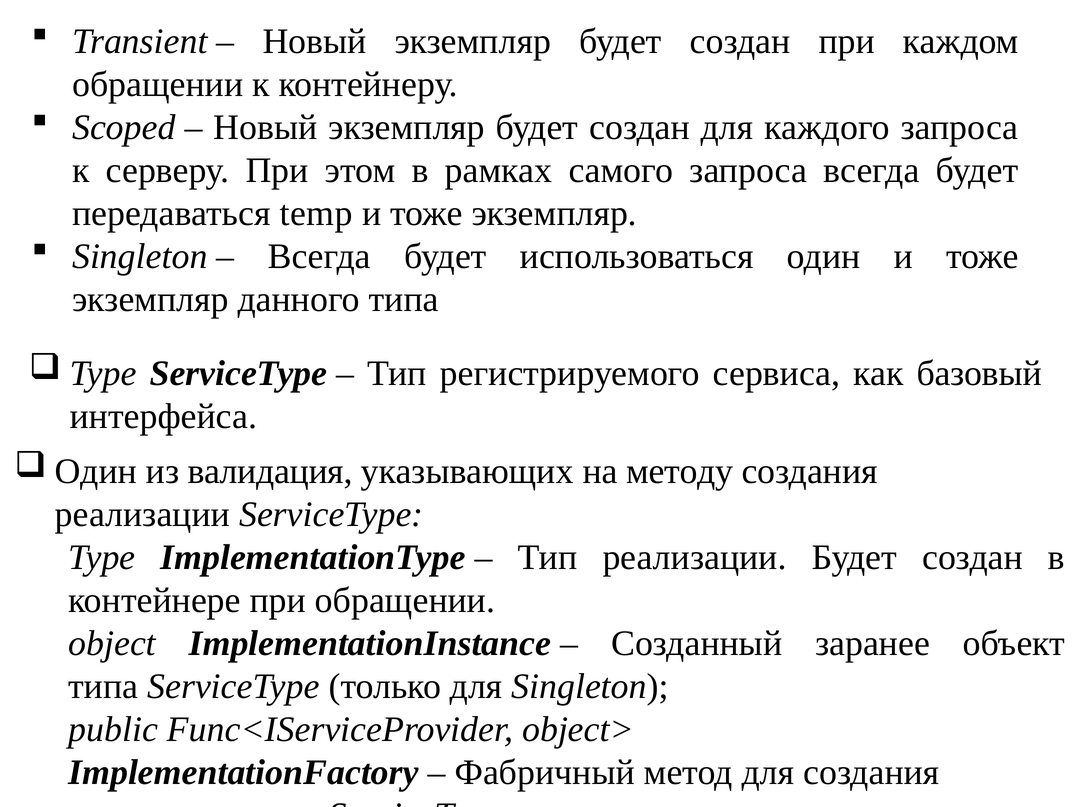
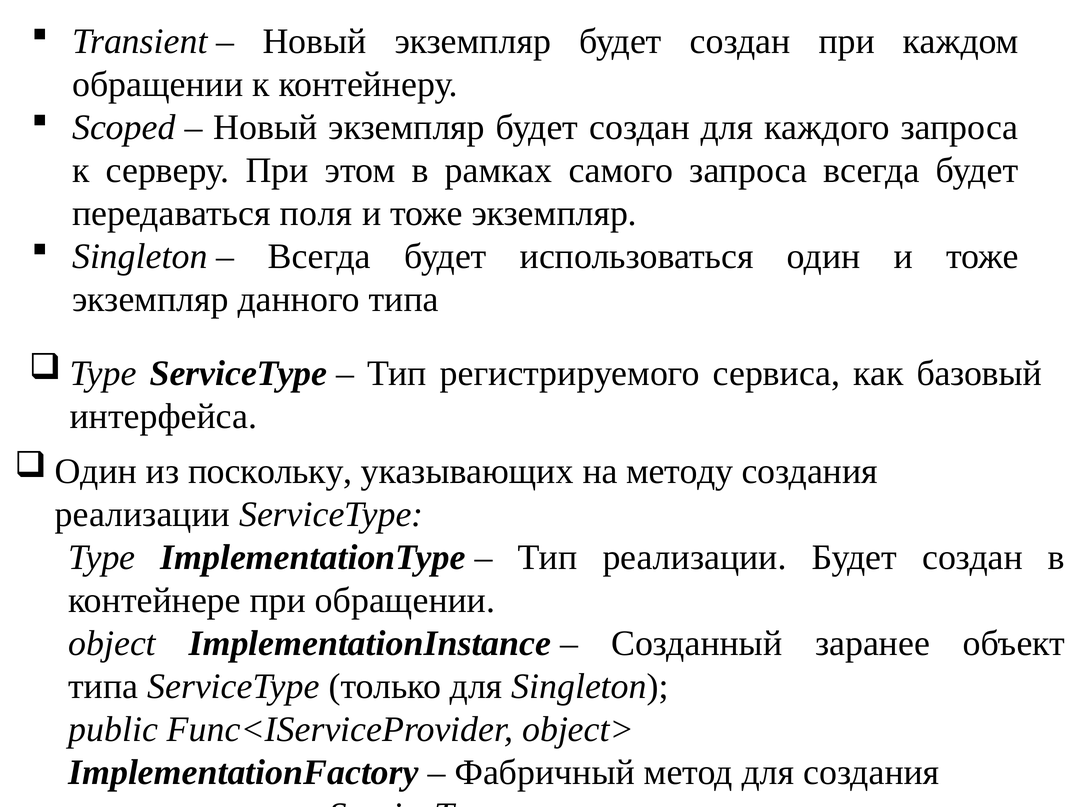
temp: temp -> поля
валидация: валидация -> поскольку
